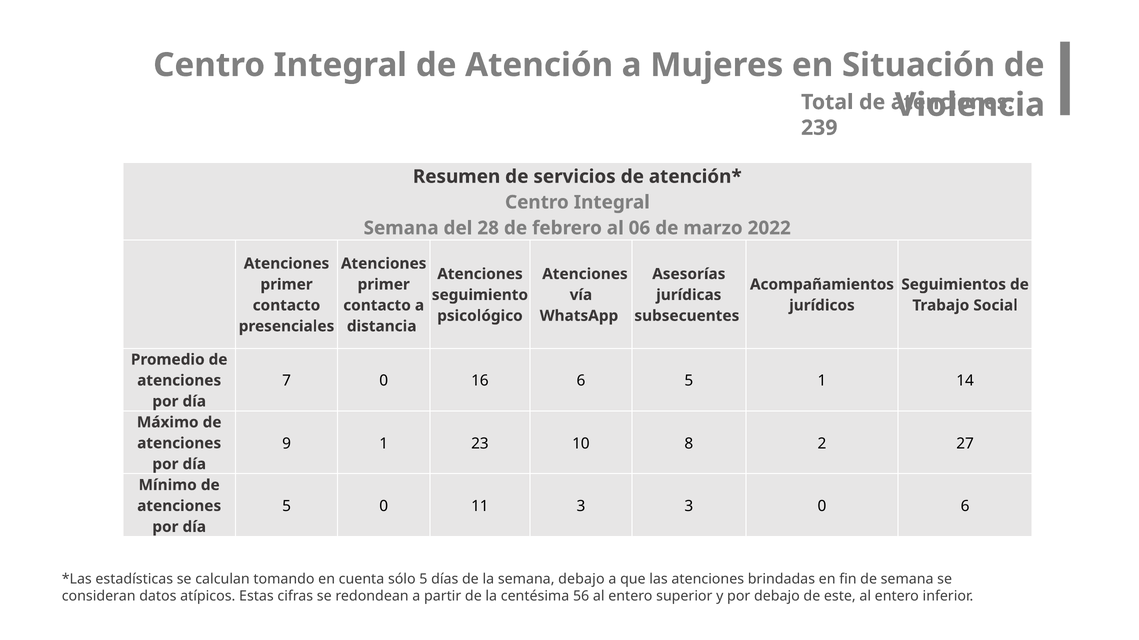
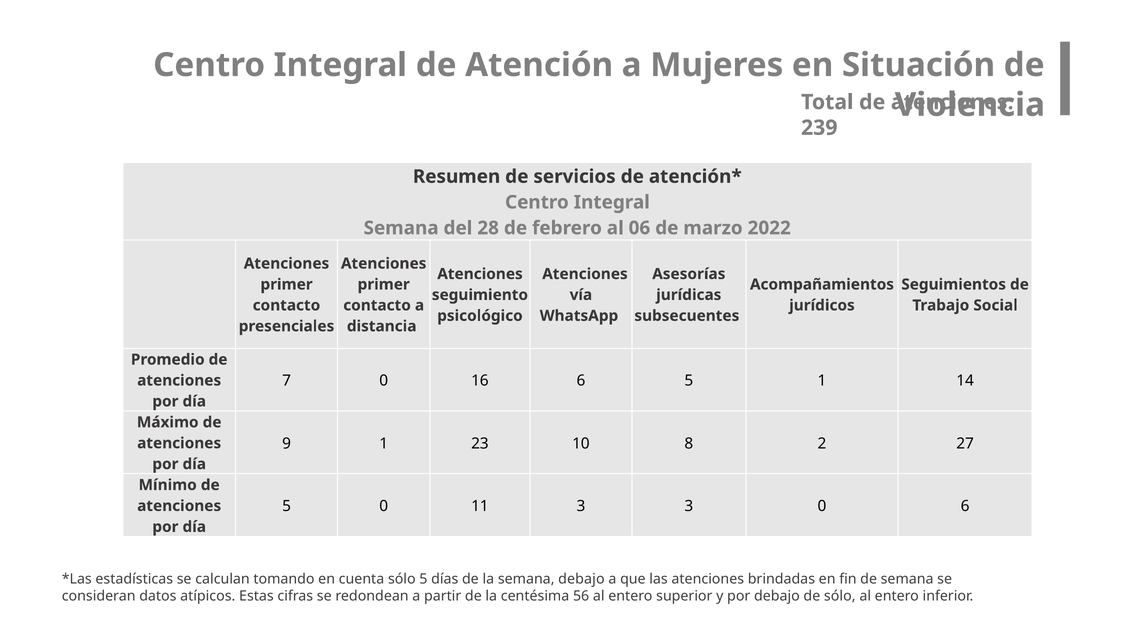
de este: este -> sólo
